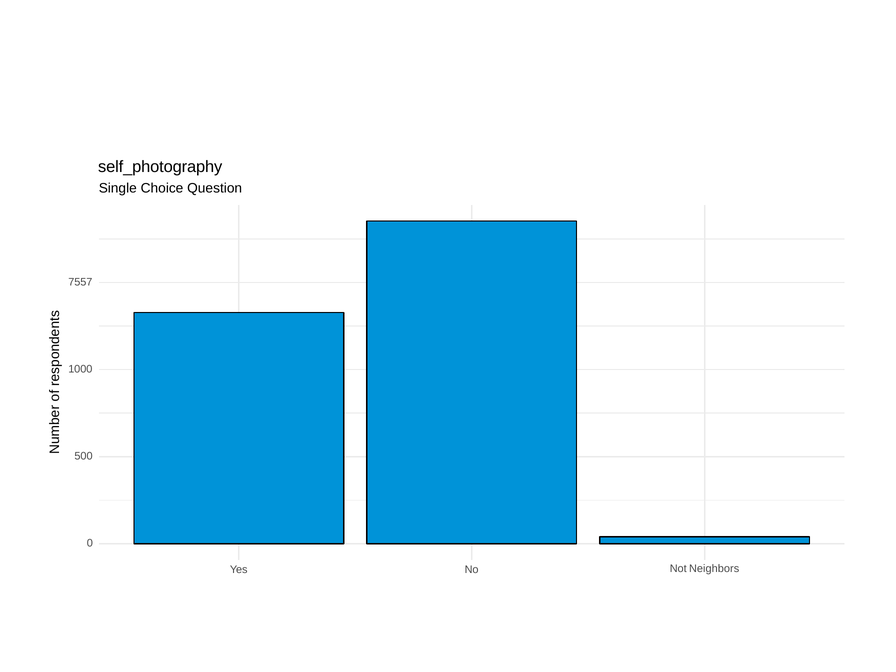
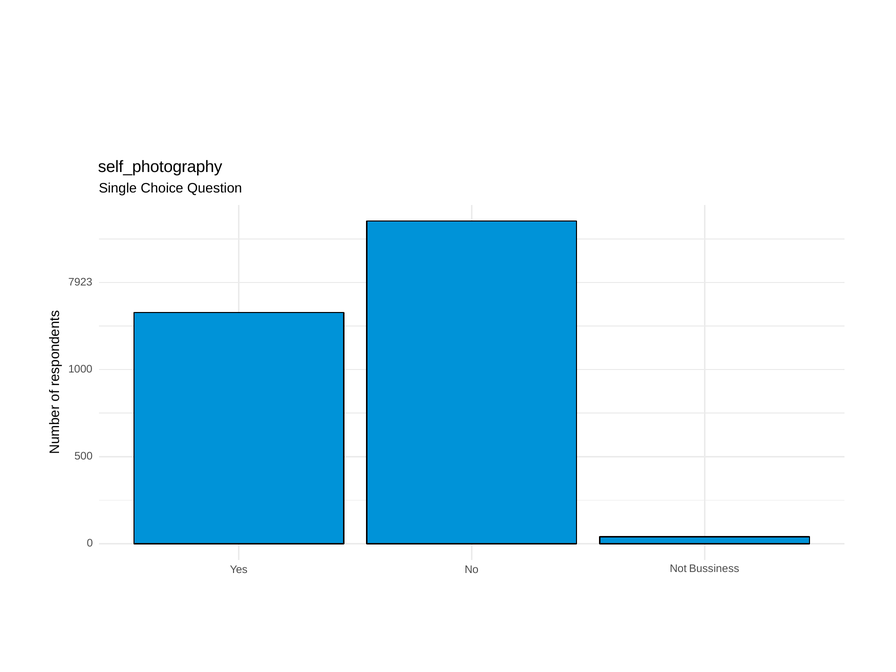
7557: 7557 -> 7923
Neighbors: Neighbors -> Bussiness
